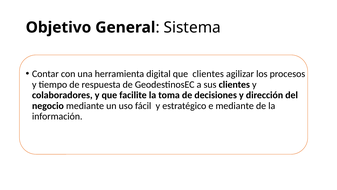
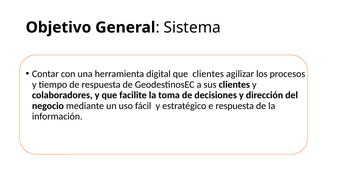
e mediante: mediante -> respuesta
